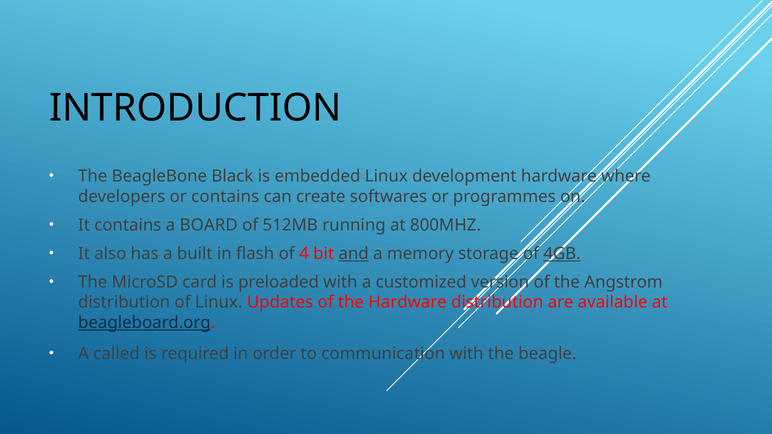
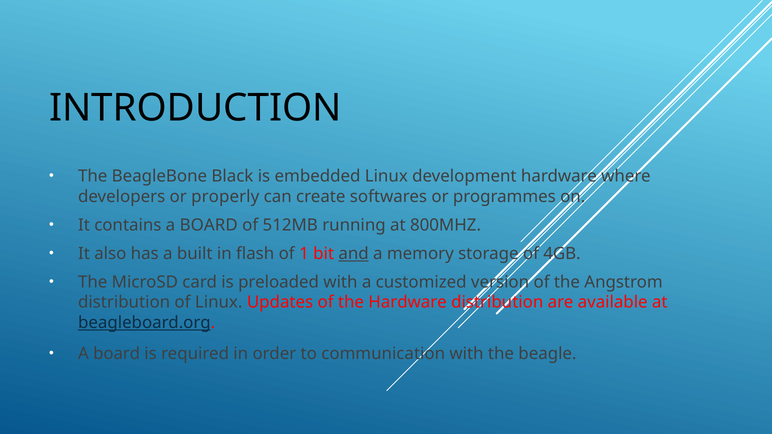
or contains: contains -> properly
4: 4 -> 1
4GB underline: present -> none
called at (117, 354): called -> board
